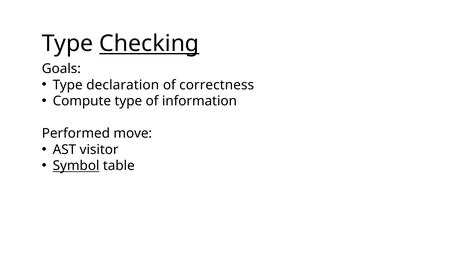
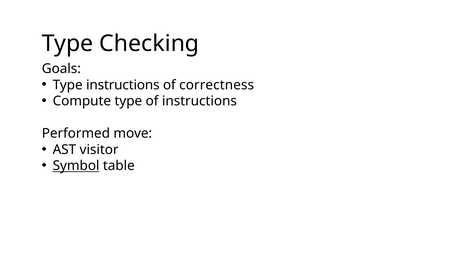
Checking underline: present -> none
Type declaration: declaration -> instructions
of information: information -> instructions
